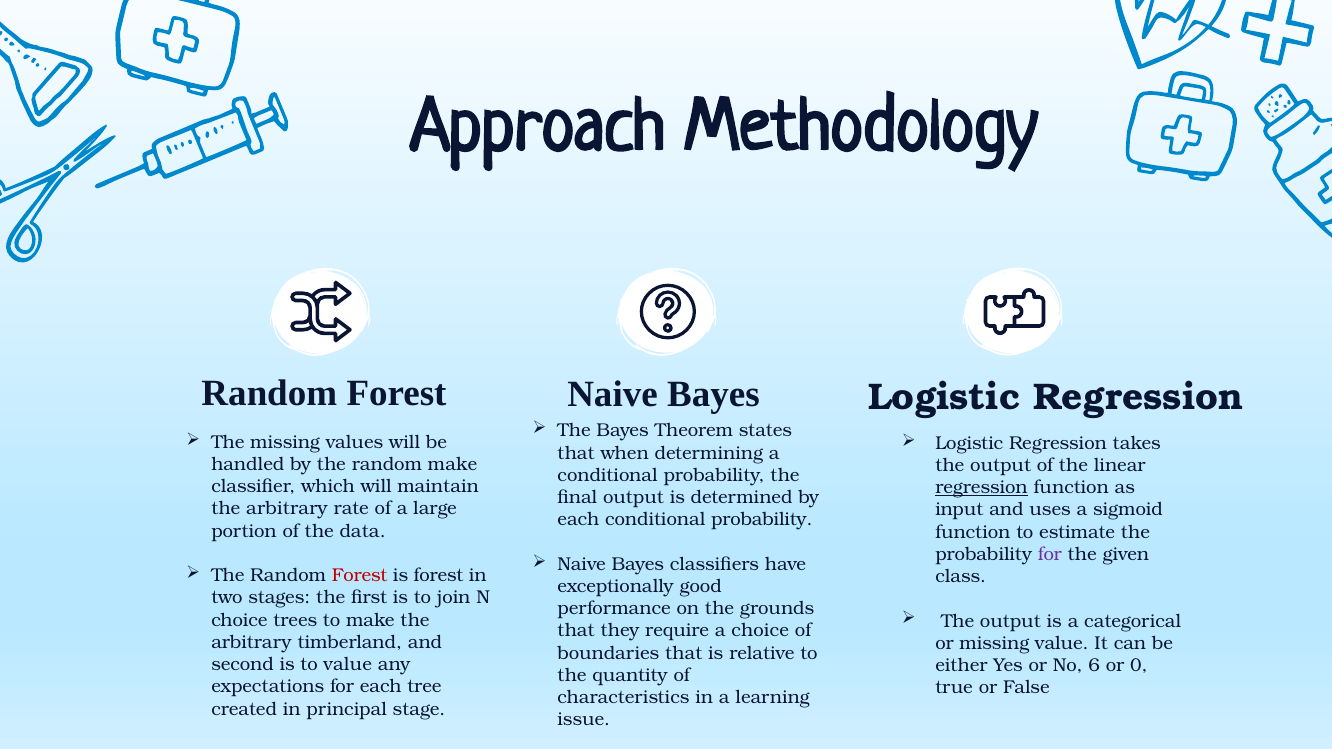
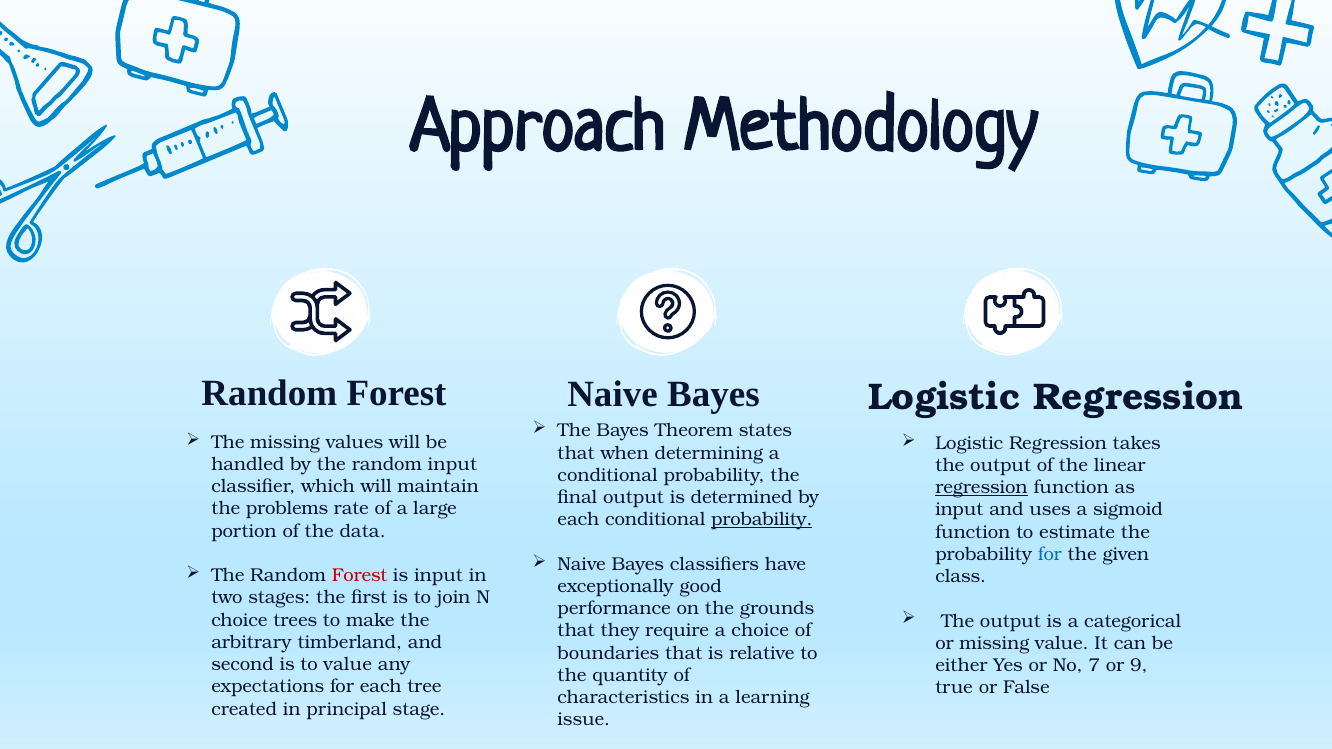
random make: make -> input
arbitrary at (287, 509): arbitrary -> problems
probability at (762, 520) underline: none -> present
for at (1050, 555) colour: purple -> blue
is forest: forest -> input
6: 6 -> 7
0: 0 -> 9
